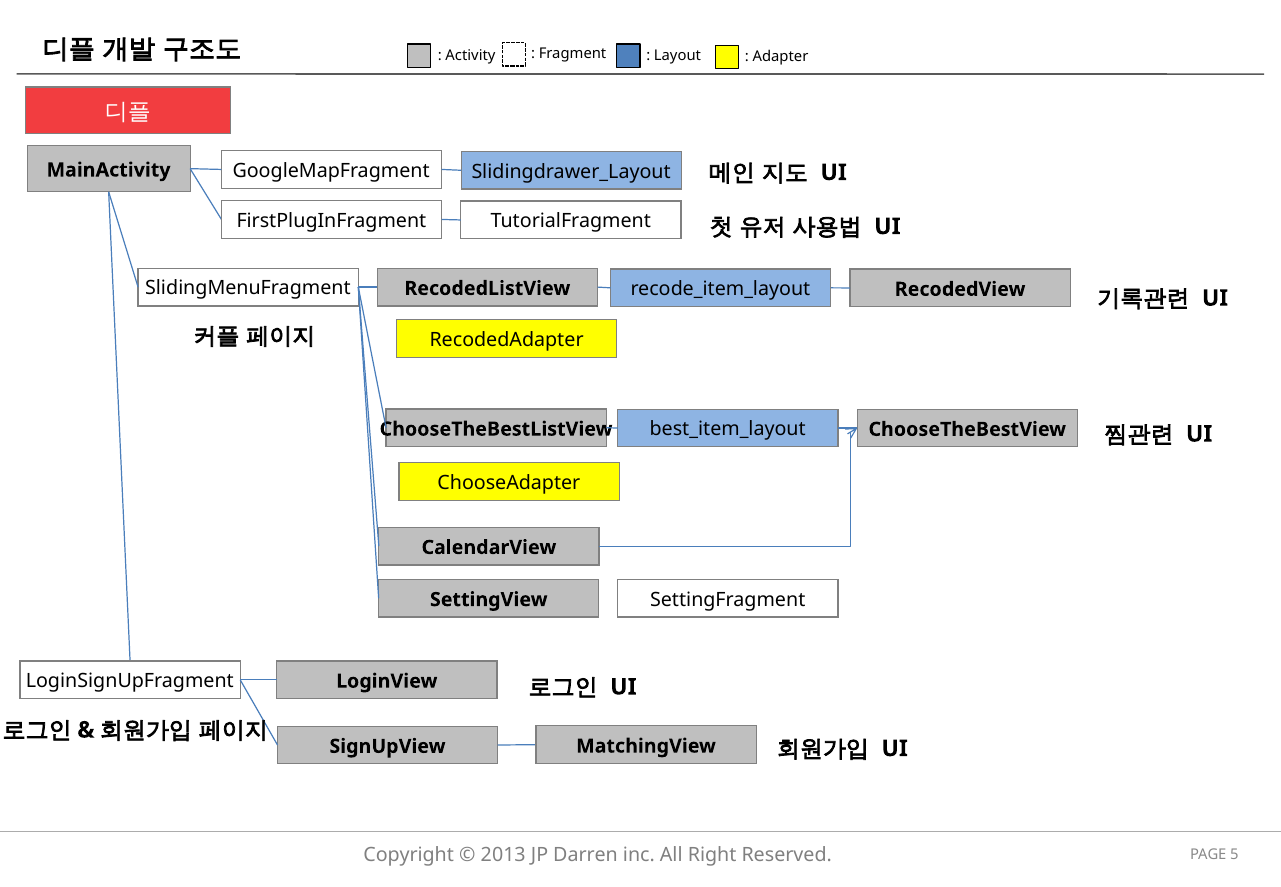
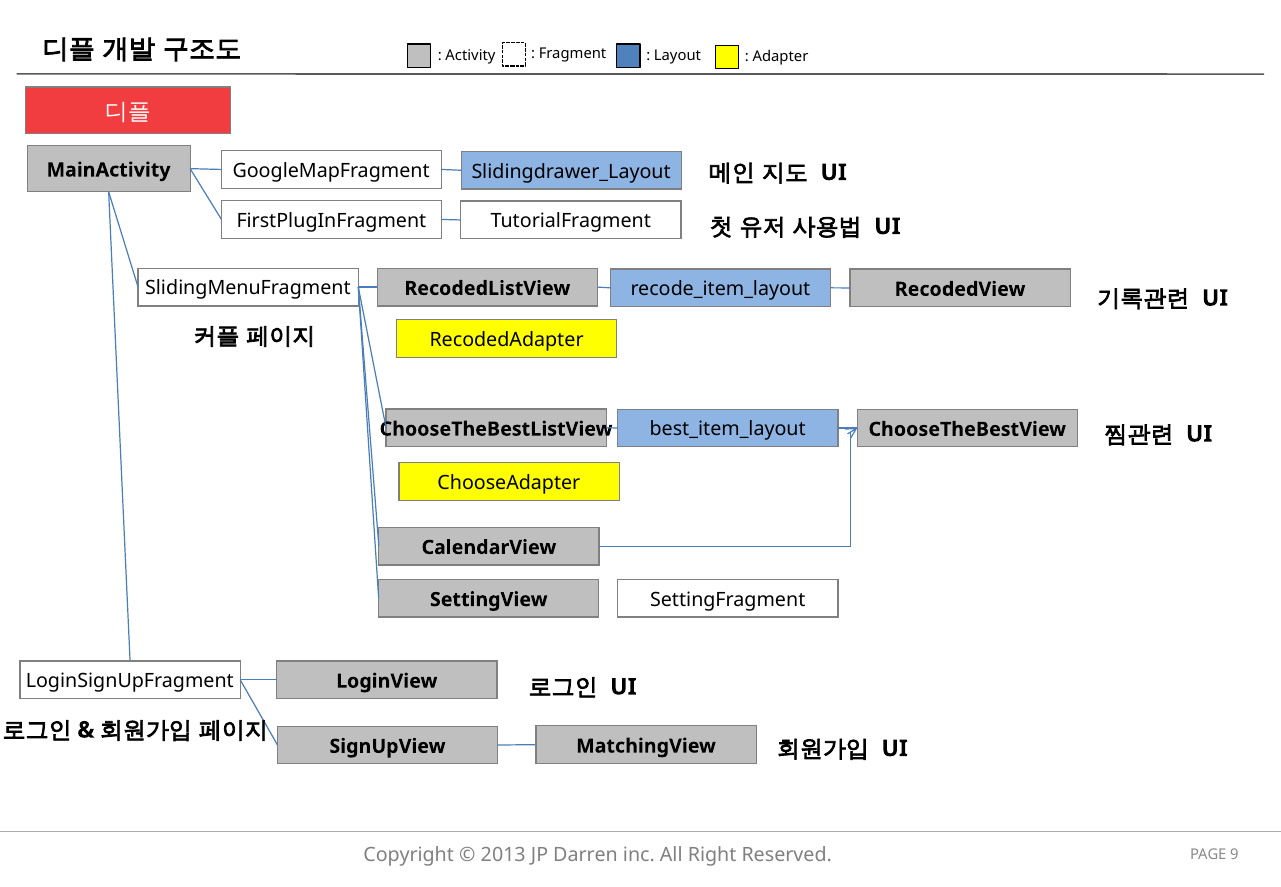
5: 5 -> 9
